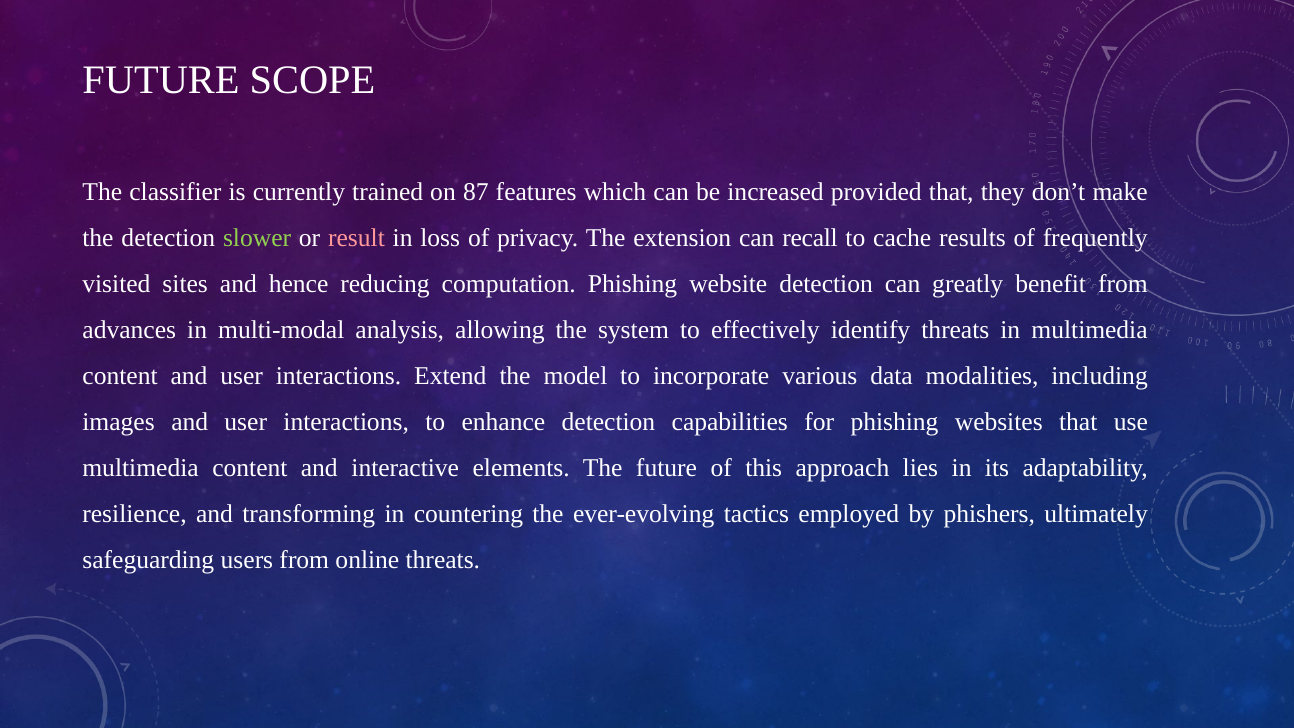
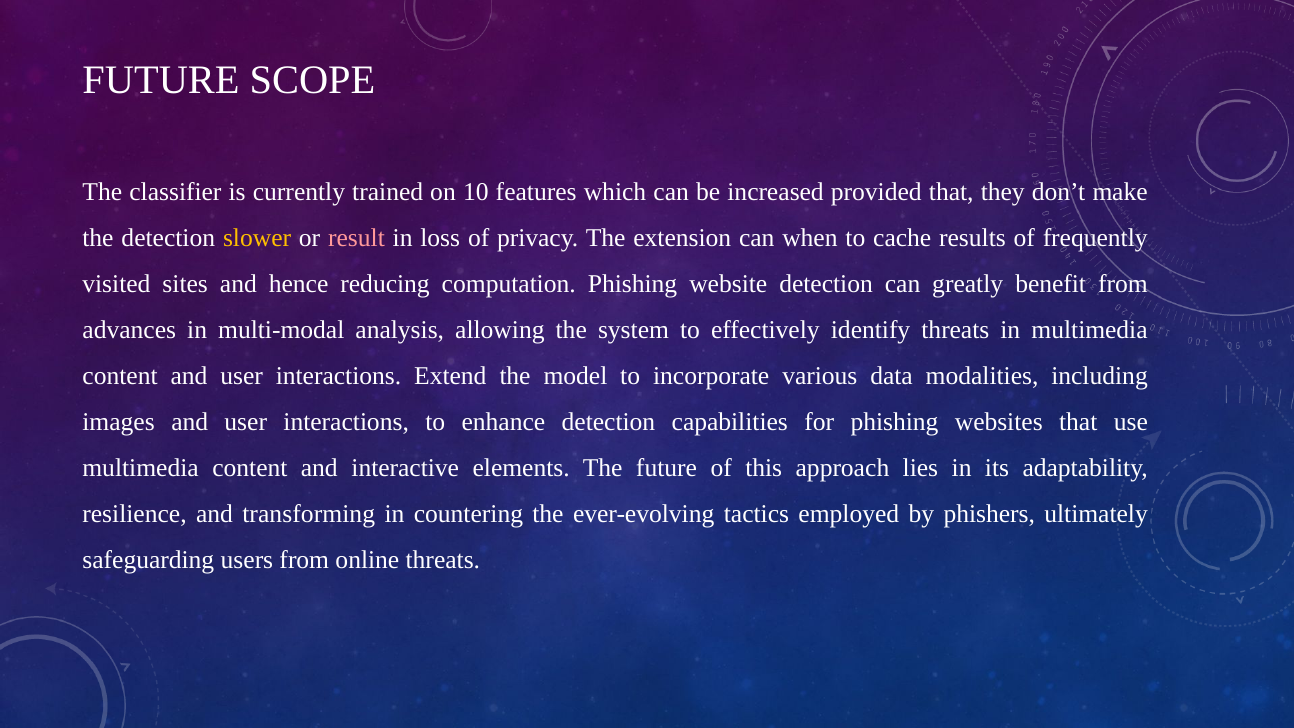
87: 87 -> 10
slower colour: light green -> yellow
recall: recall -> when
